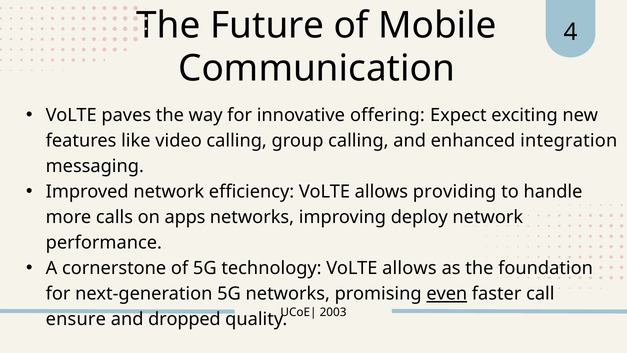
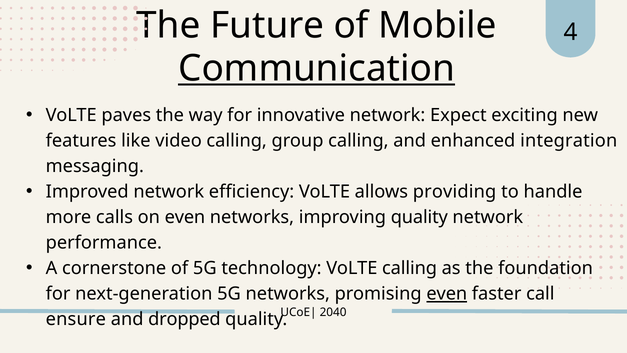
Communication underline: none -> present
innovative offering: offering -> network
on apps: apps -> even
improving deploy: deploy -> quality
technology VoLTE allows: allows -> calling
2003: 2003 -> 2040
